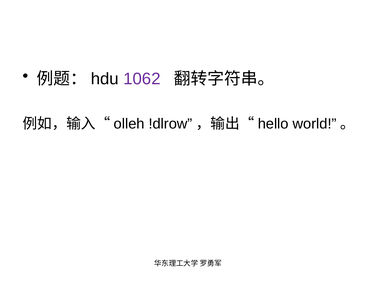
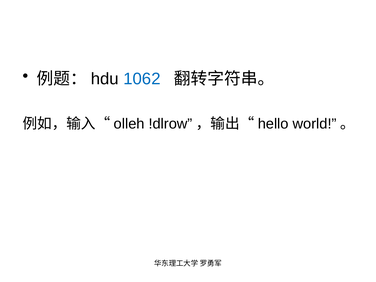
1062 colour: purple -> blue
